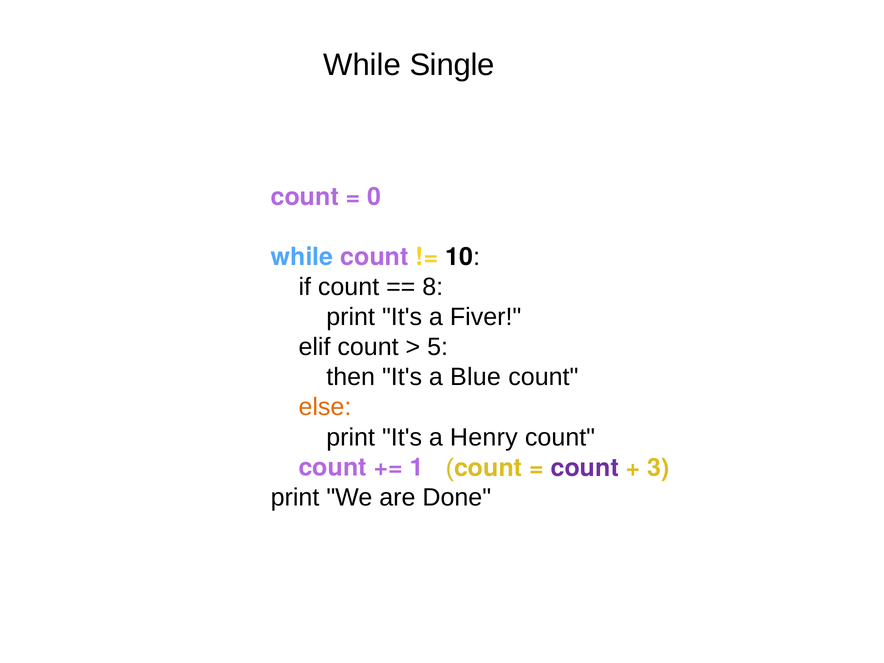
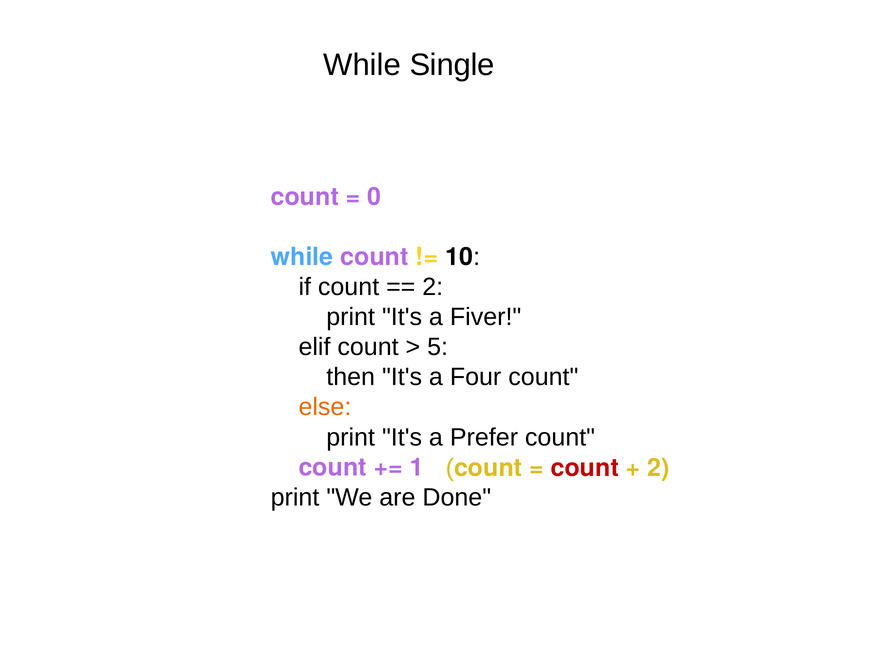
8 at (433, 287): 8 -> 2
Blue: Blue -> Four
Henry: Henry -> Prefer
count at (585, 468) colour: purple -> red
3 at (659, 468): 3 -> 2
